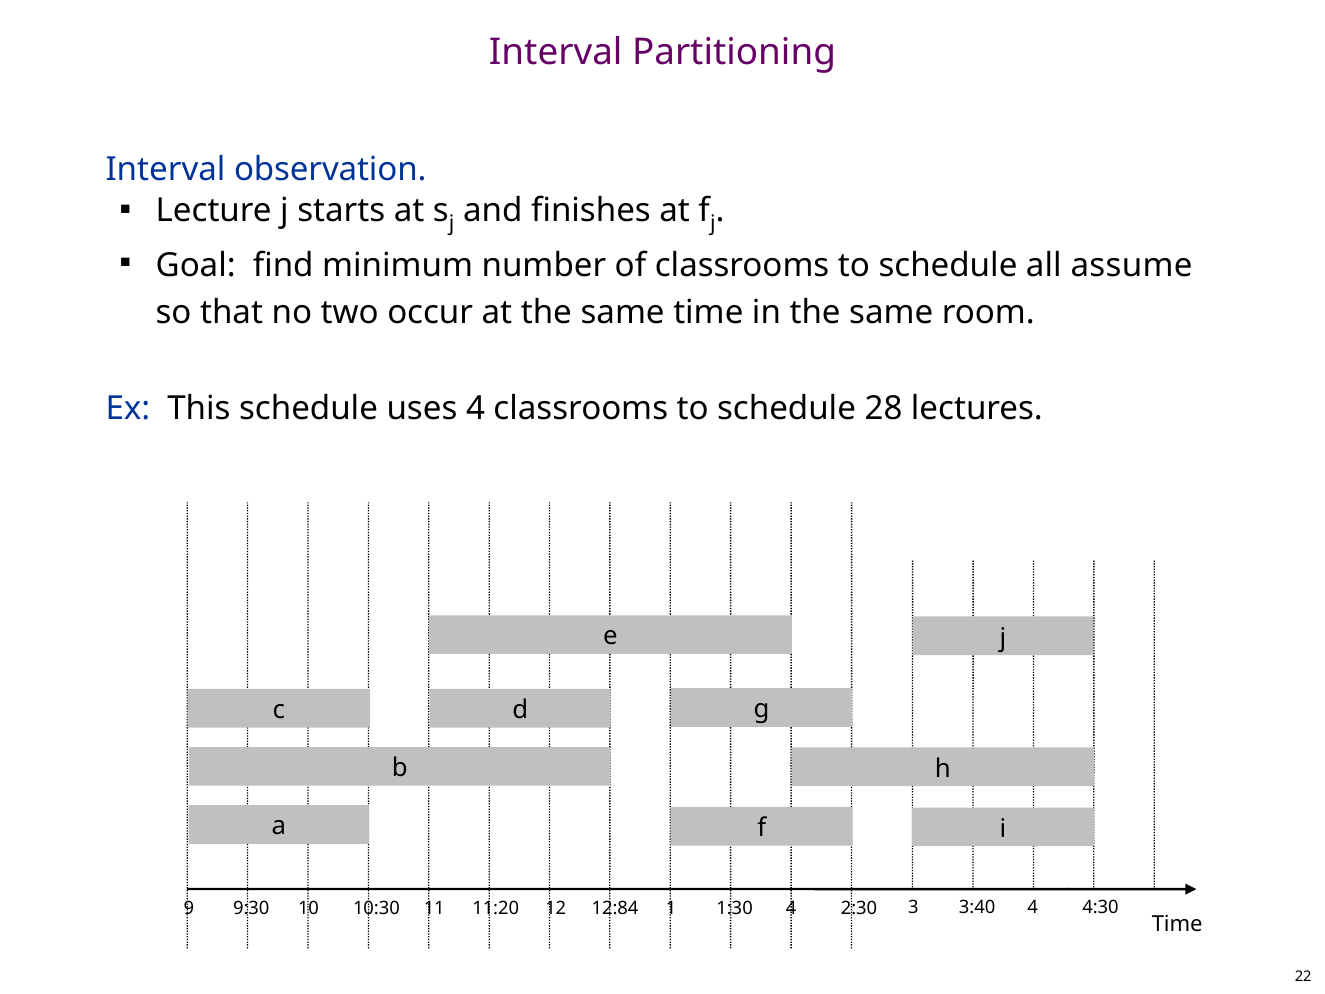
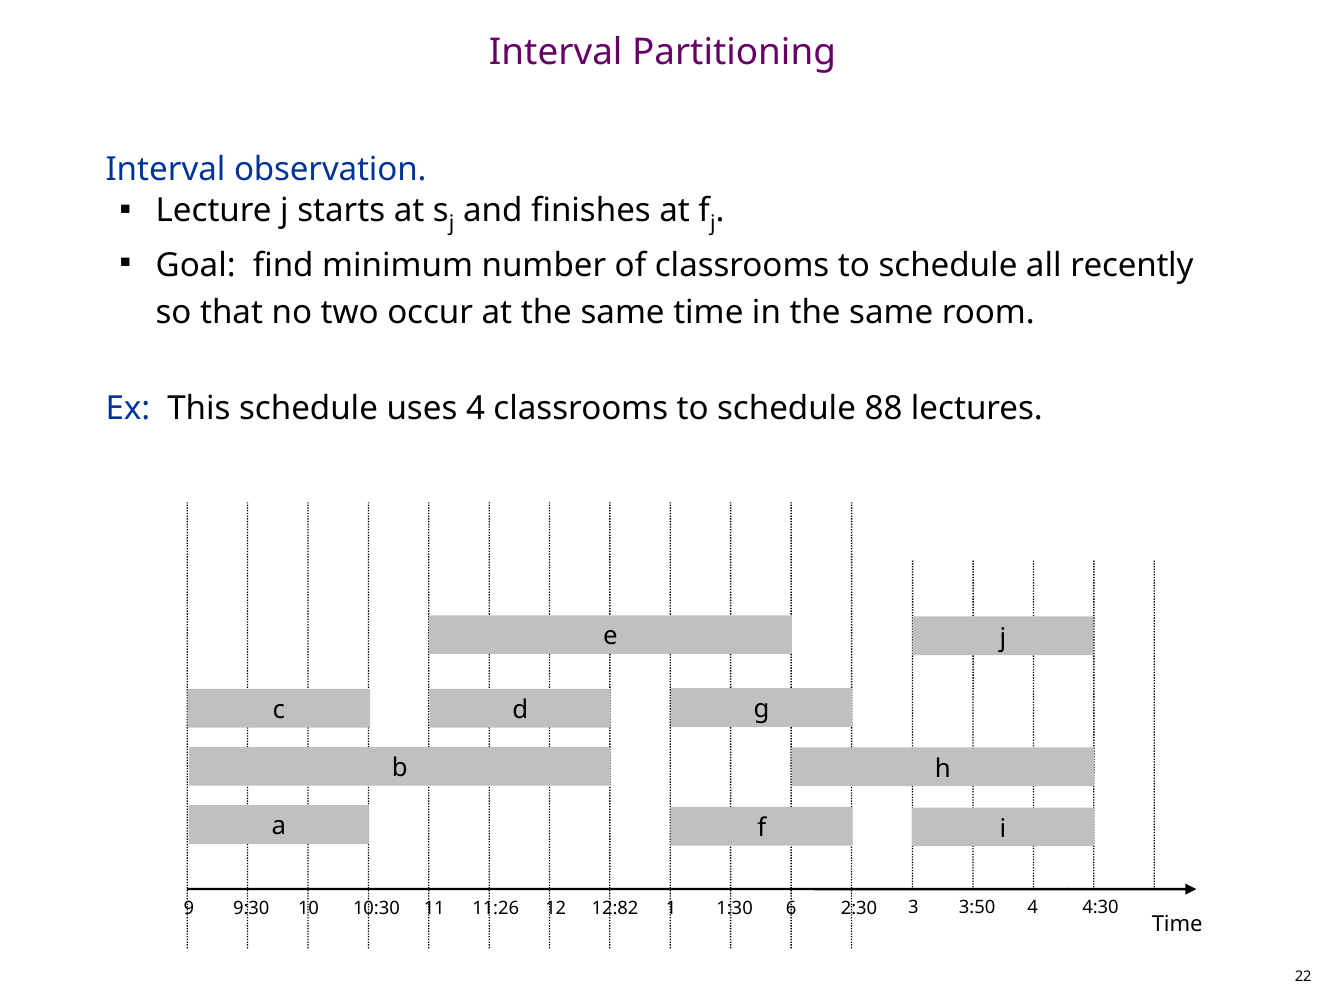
assume: assume -> recently
28: 28 -> 88
3:40: 3:40 -> 3:50
11:20: 11:20 -> 11:26
12:84: 12:84 -> 12:82
1:30 4: 4 -> 6
